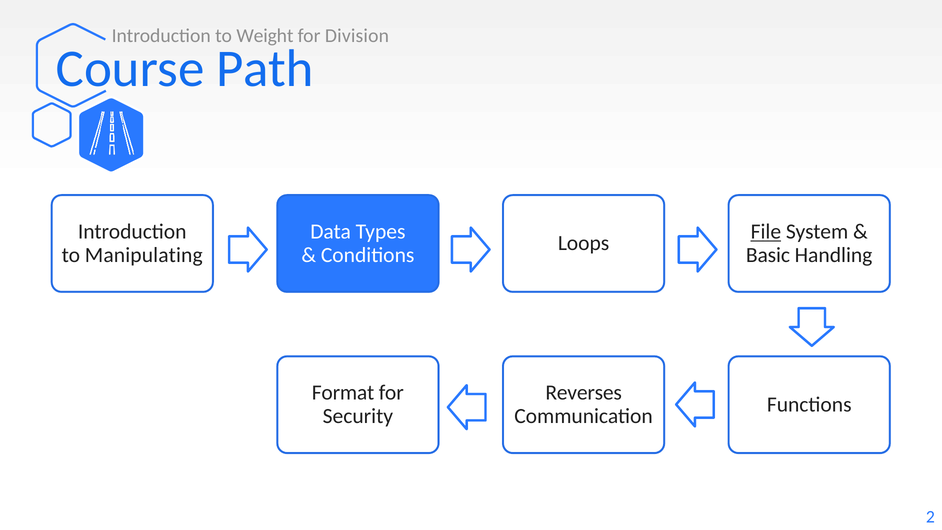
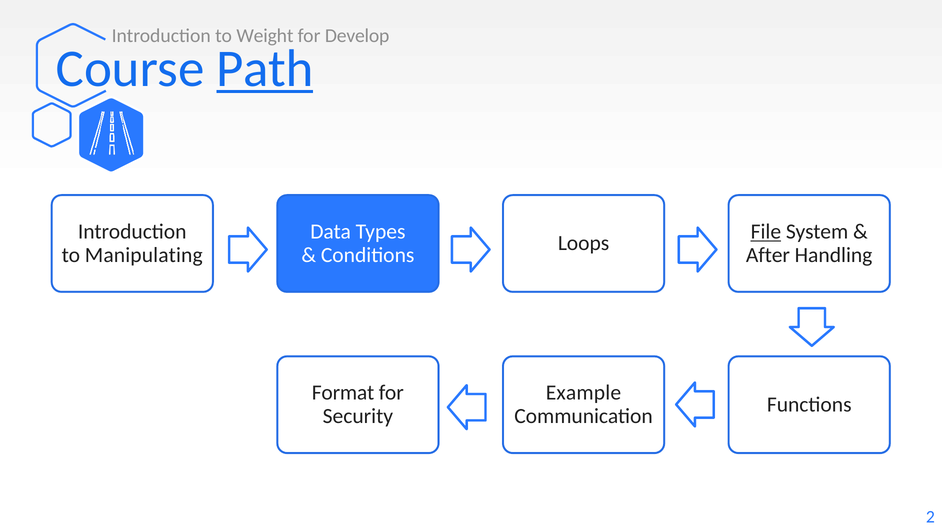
Division: Division -> Develop
Path underline: none -> present
Basic: Basic -> After
Reverses: Reverses -> Example
